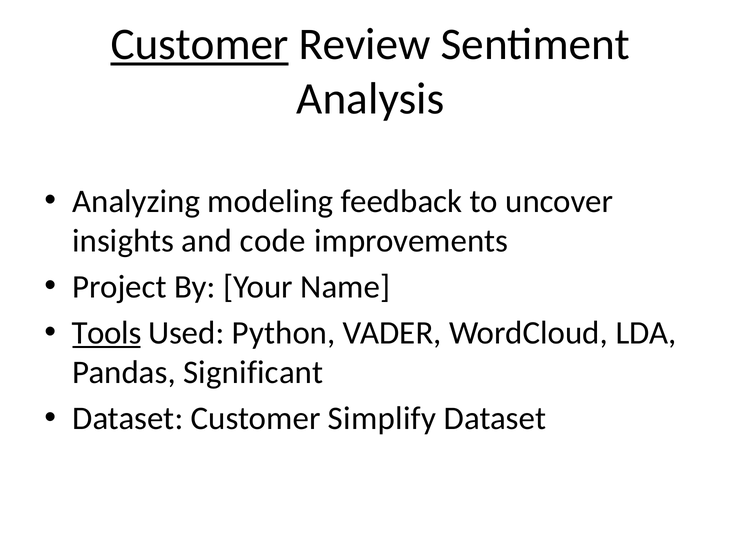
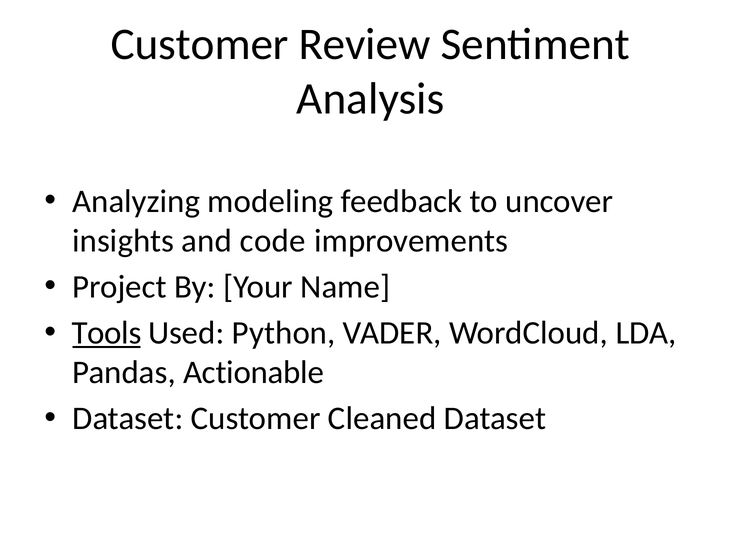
Customer at (200, 45) underline: present -> none
Significant: Significant -> Actionable
Simplify: Simplify -> Cleaned
